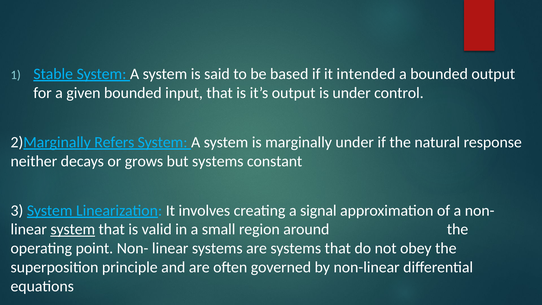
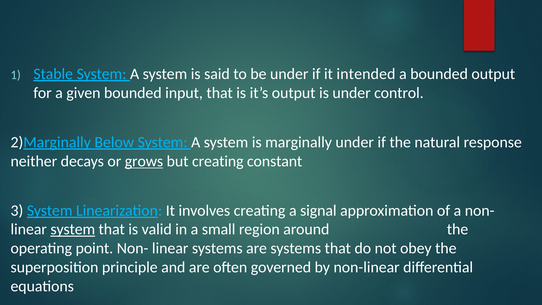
be based: based -> under
Refers: Refers -> Below
grows underline: none -> present
but systems: systems -> creating
